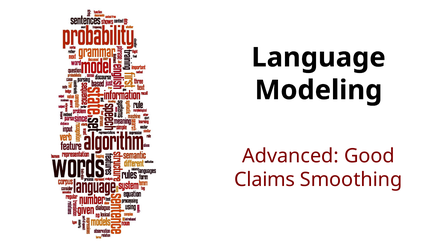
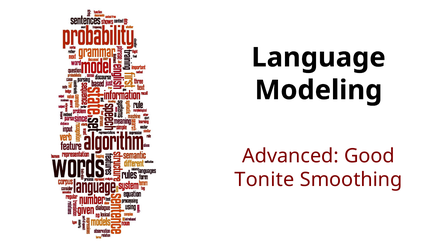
Claims: Claims -> Tonite
